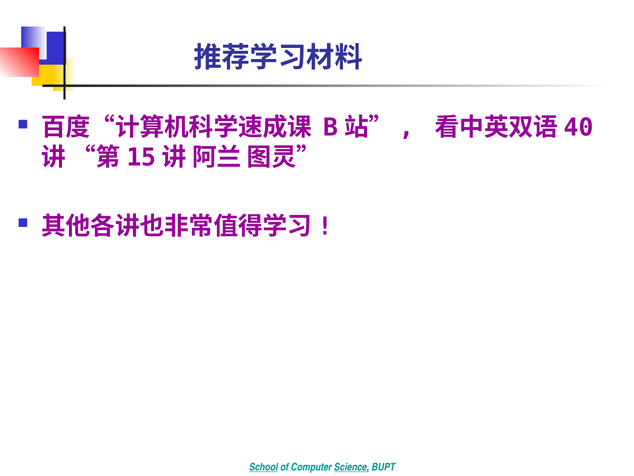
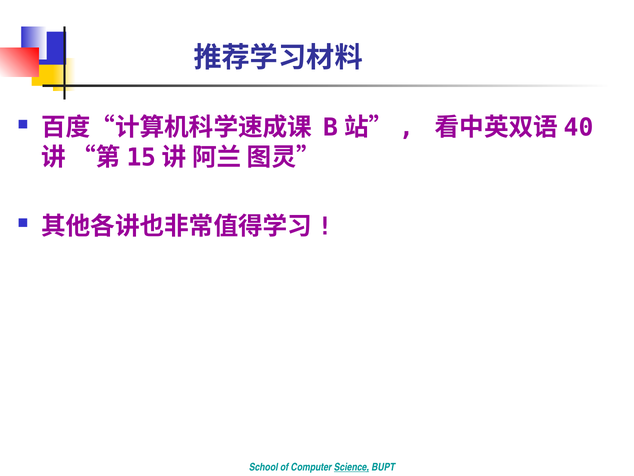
School underline: present -> none
